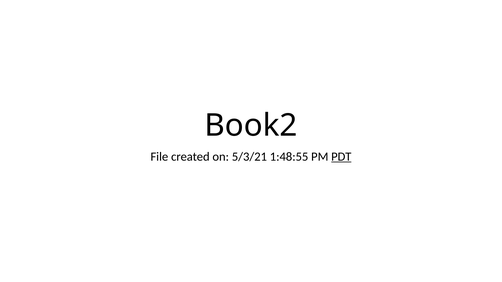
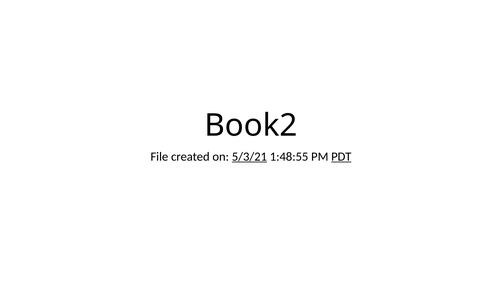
5/3/21 underline: none -> present
